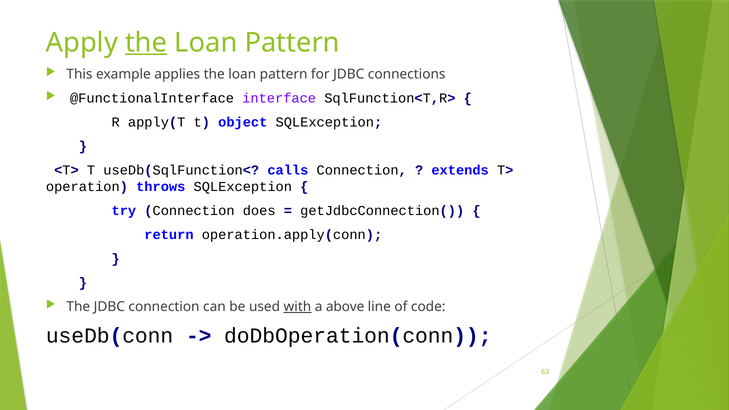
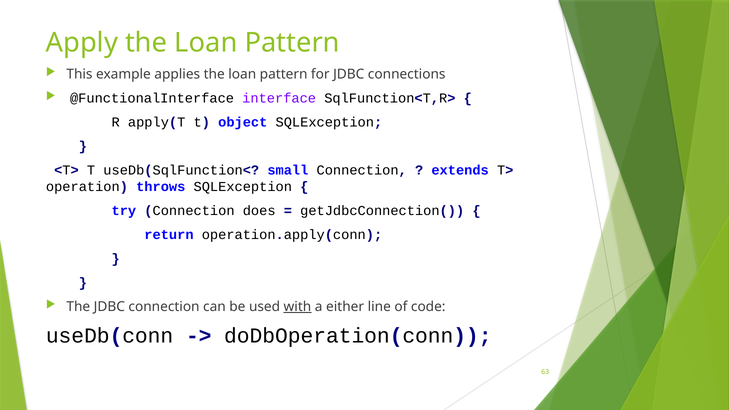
the at (146, 43) underline: present -> none
calls: calls -> small
above: above -> either
